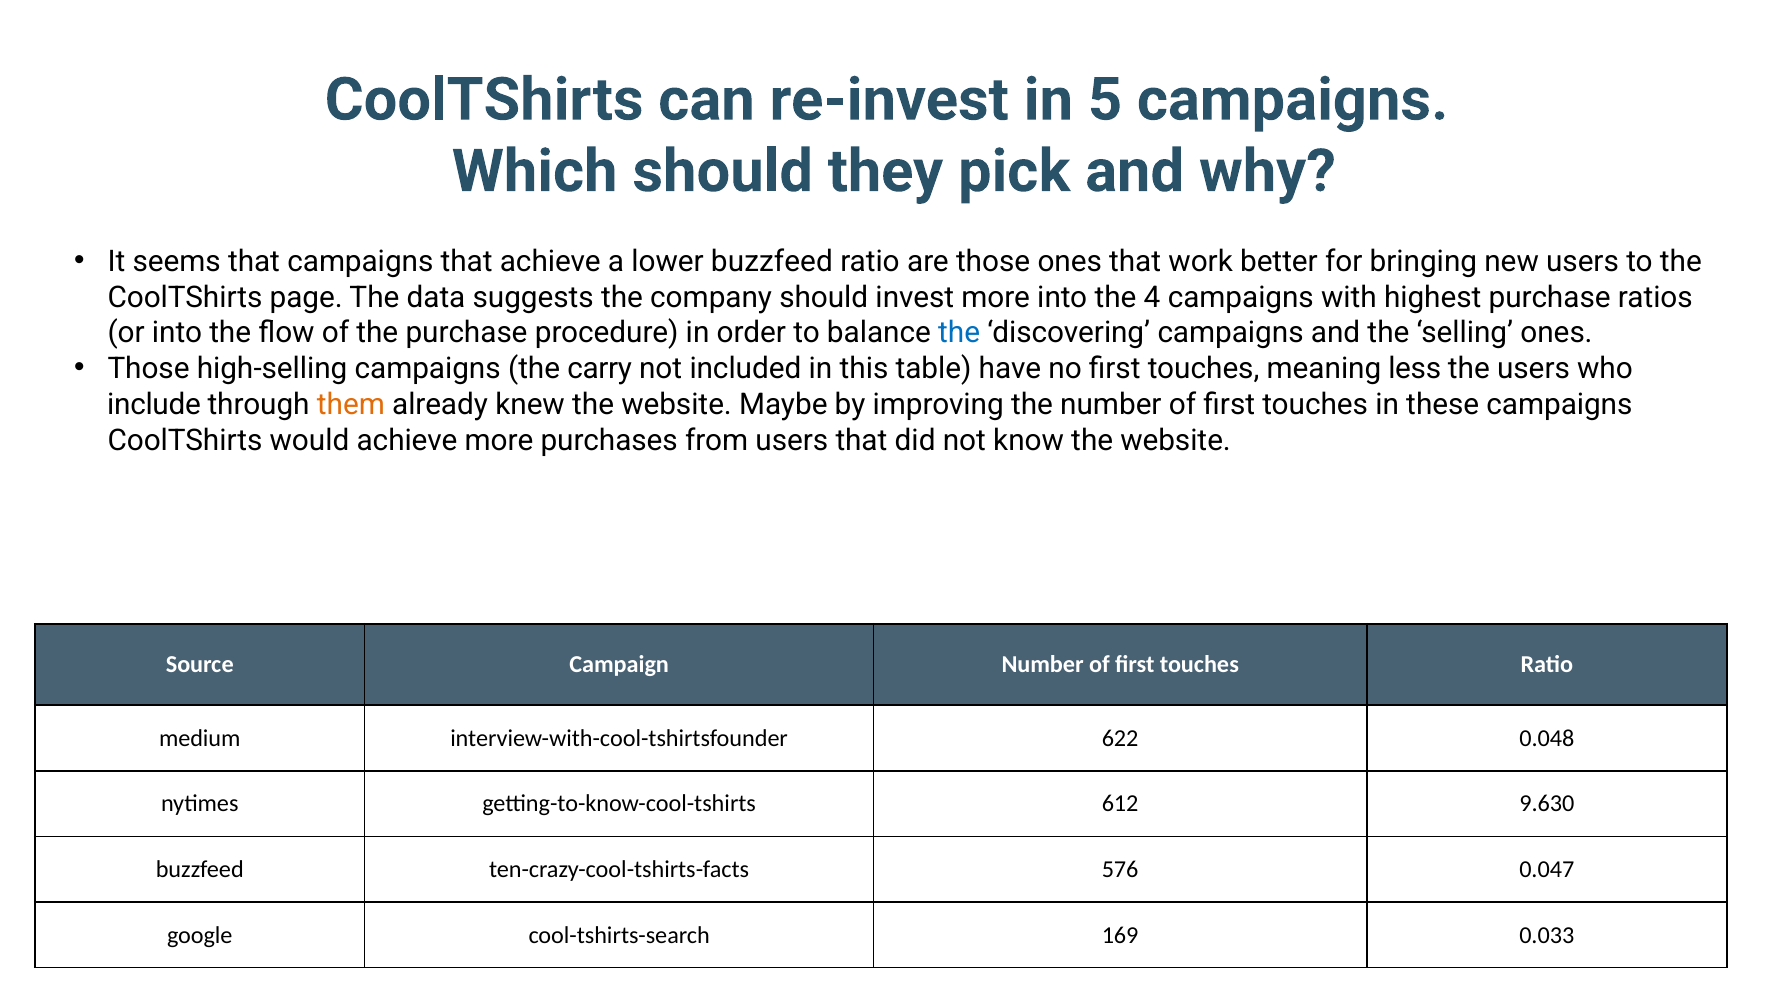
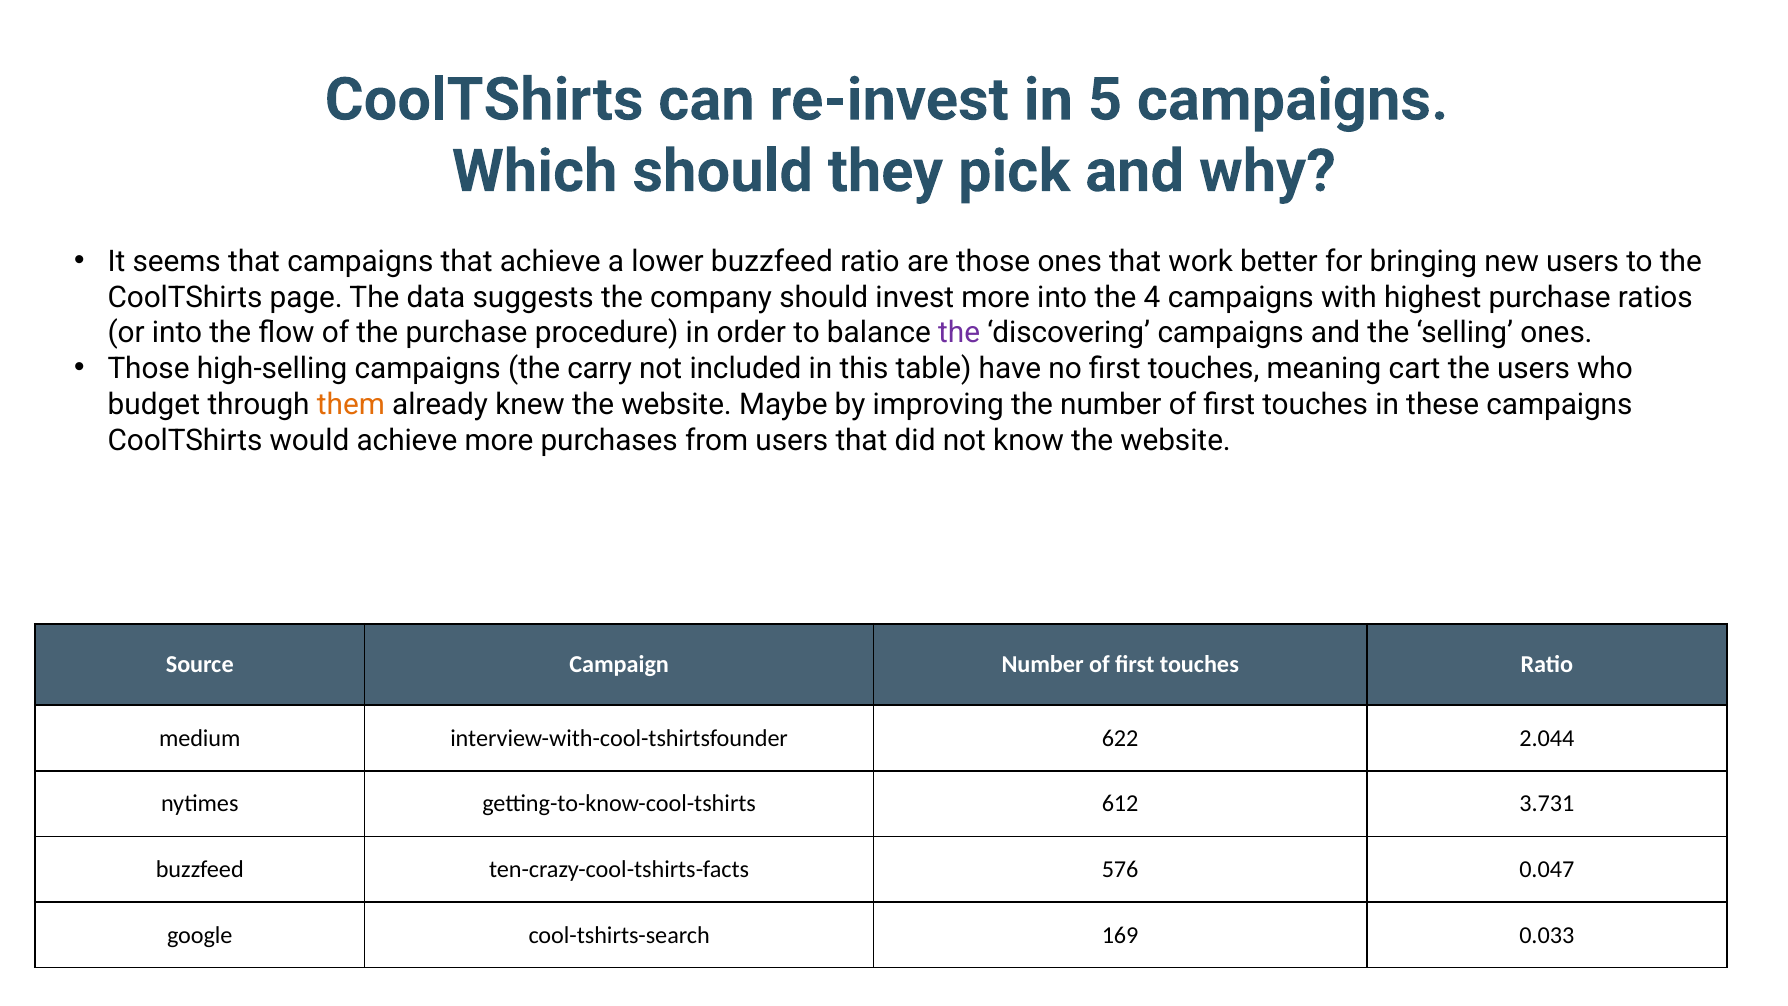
the at (959, 333) colour: blue -> purple
less: less -> cart
include: include -> budget
0.048: 0.048 -> 2.044
9.630: 9.630 -> 3.731
